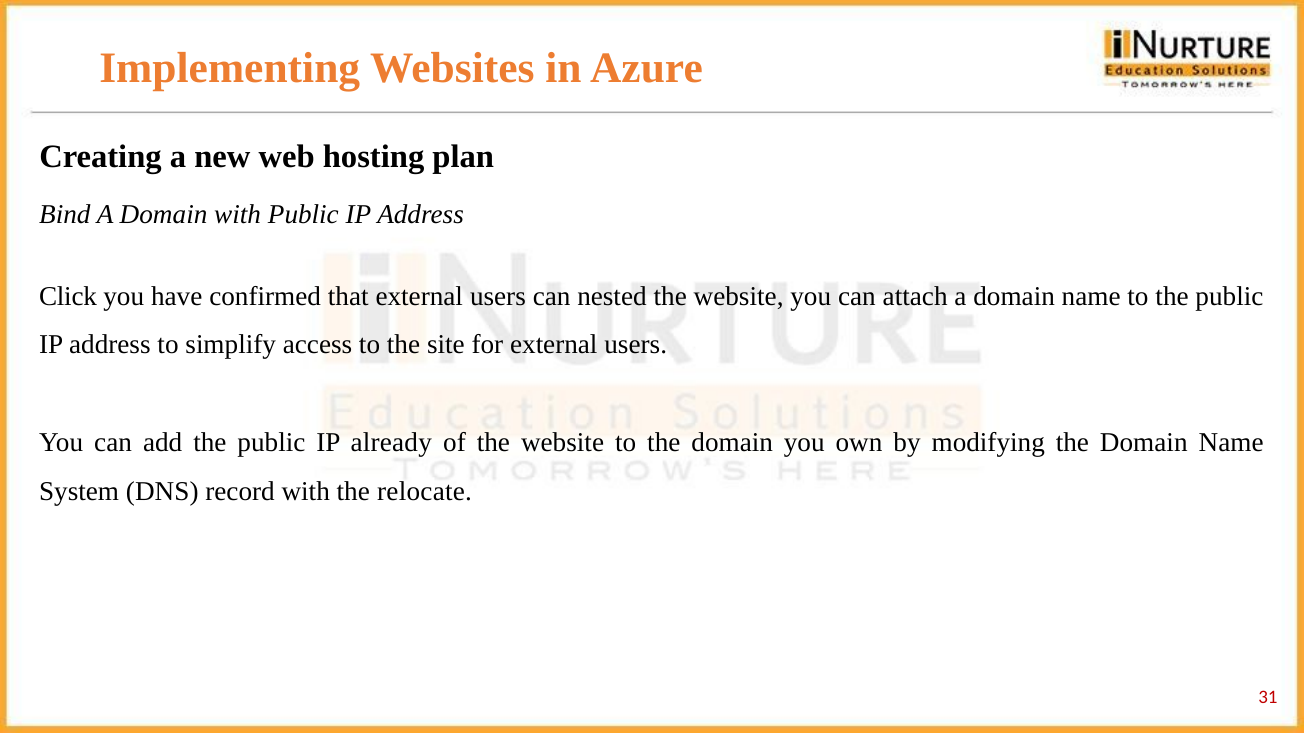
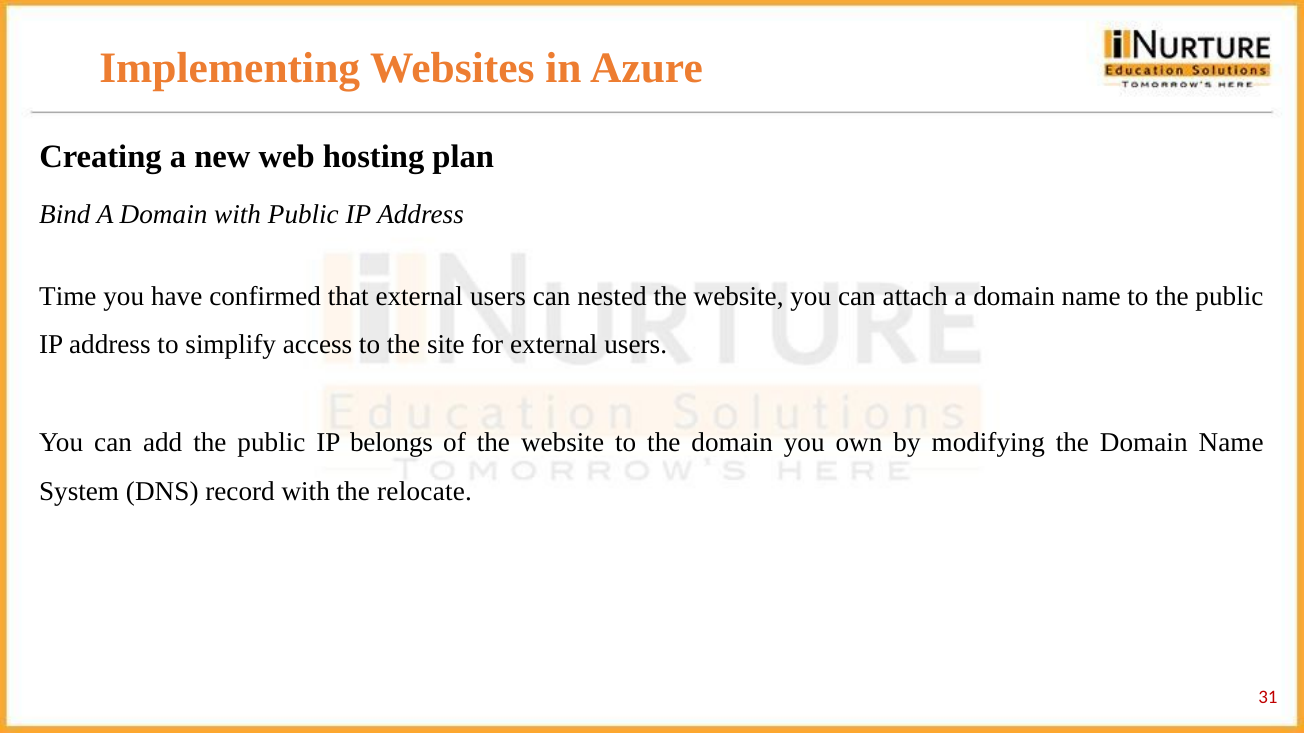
Click: Click -> Time
already: already -> belongs
